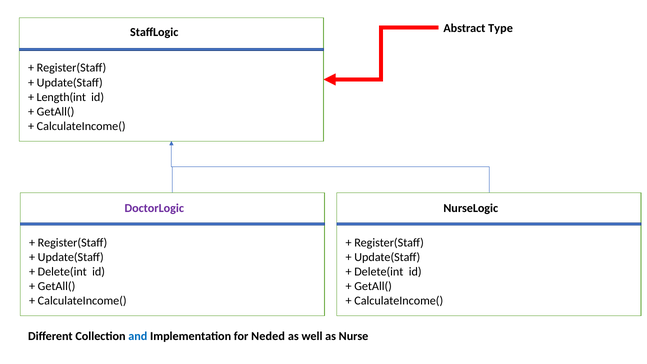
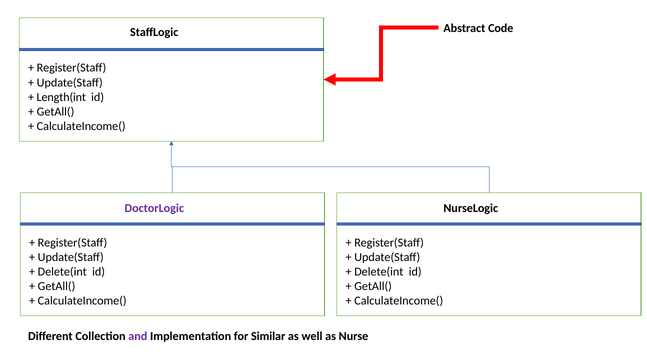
Type: Type -> Code
and colour: blue -> purple
Neded: Neded -> Similar
